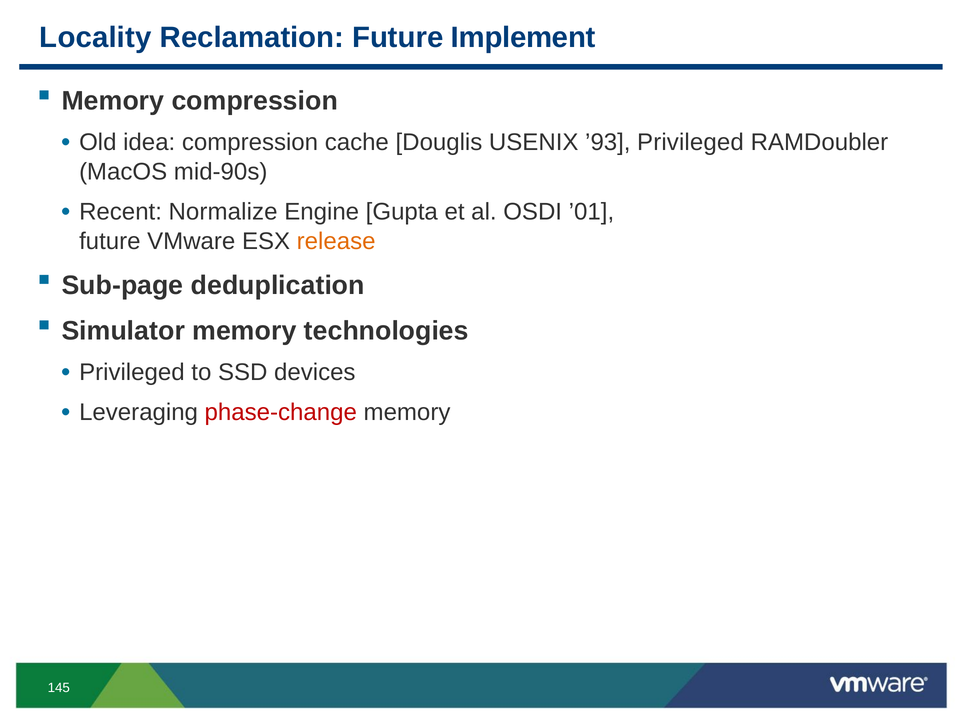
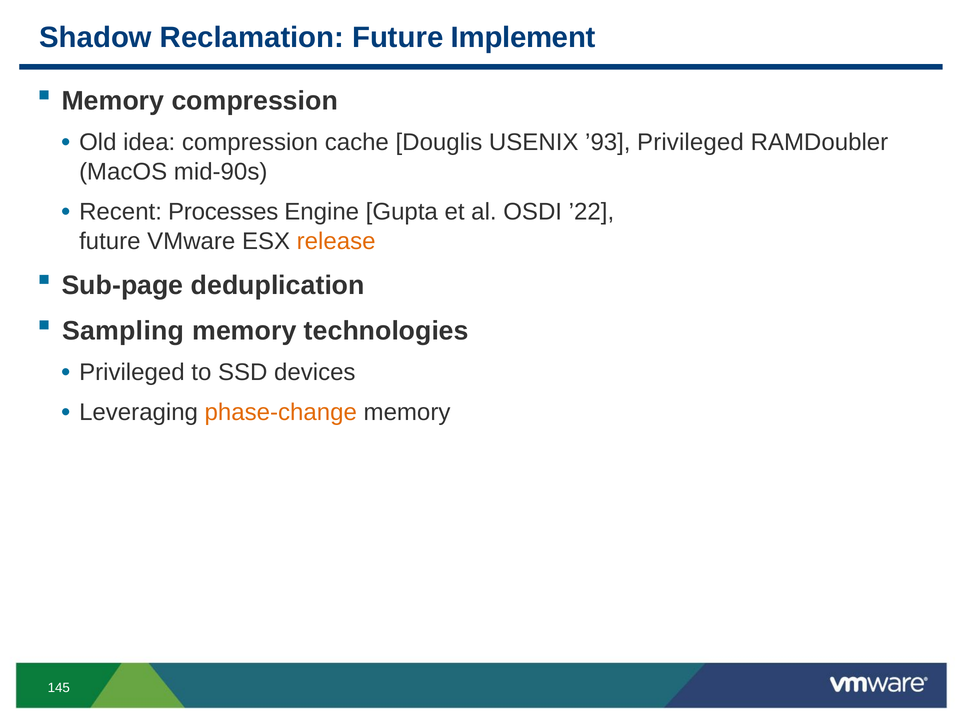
Locality: Locality -> Shadow
Normalize: Normalize -> Processes
’01: ’01 -> ’22
Simulator: Simulator -> Sampling
phase-change colour: red -> orange
